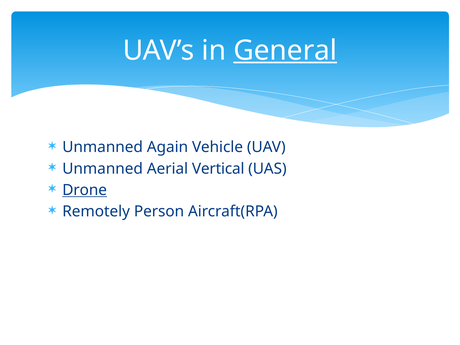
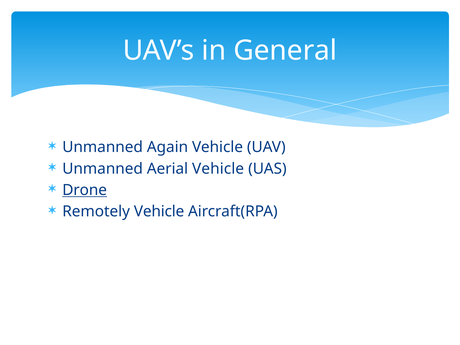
General underline: present -> none
Aerial Vertical: Vertical -> Vehicle
Remotely Person: Person -> Vehicle
